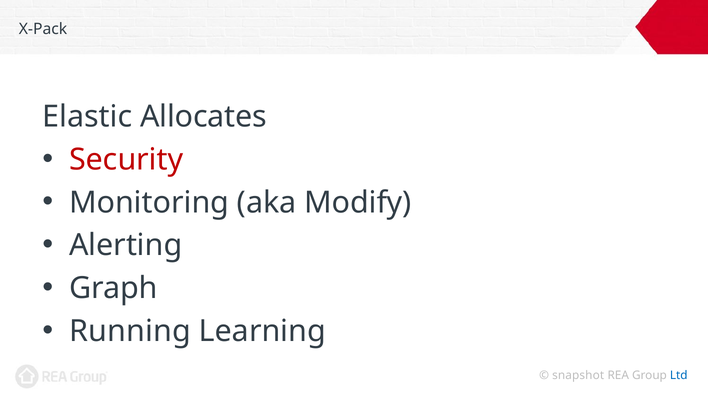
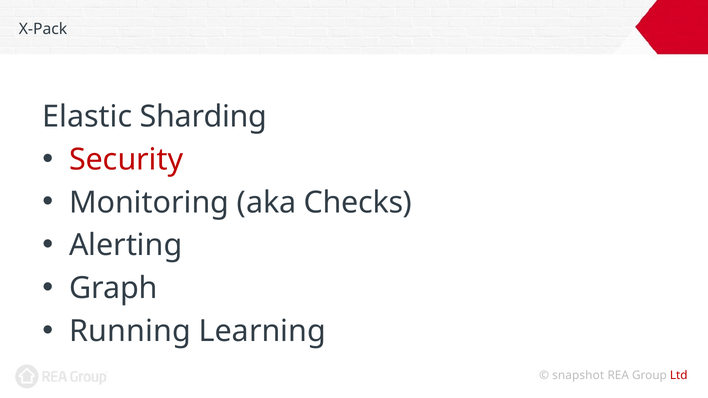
Allocates: Allocates -> Sharding
Modify: Modify -> Checks
Ltd colour: blue -> red
